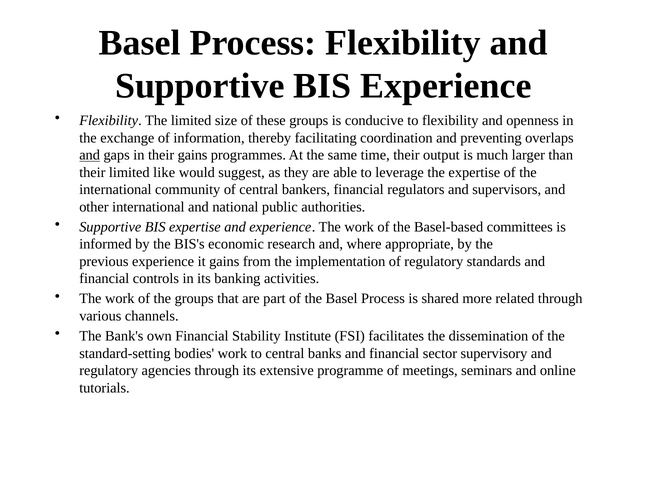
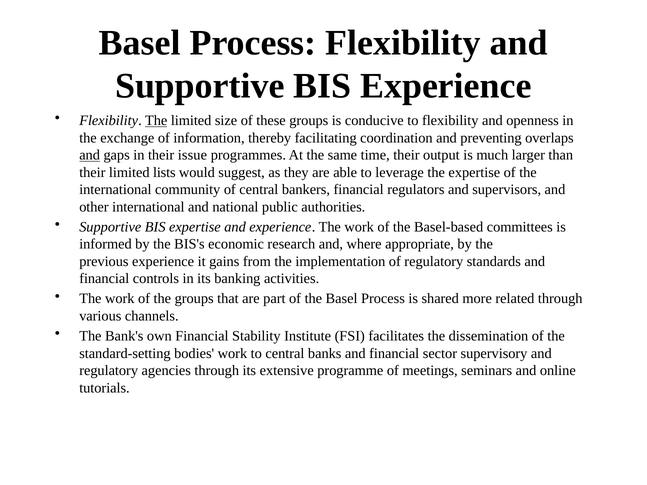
The at (156, 121) underline: none -> present
their gains: gains -> issue
like: like -> lists
